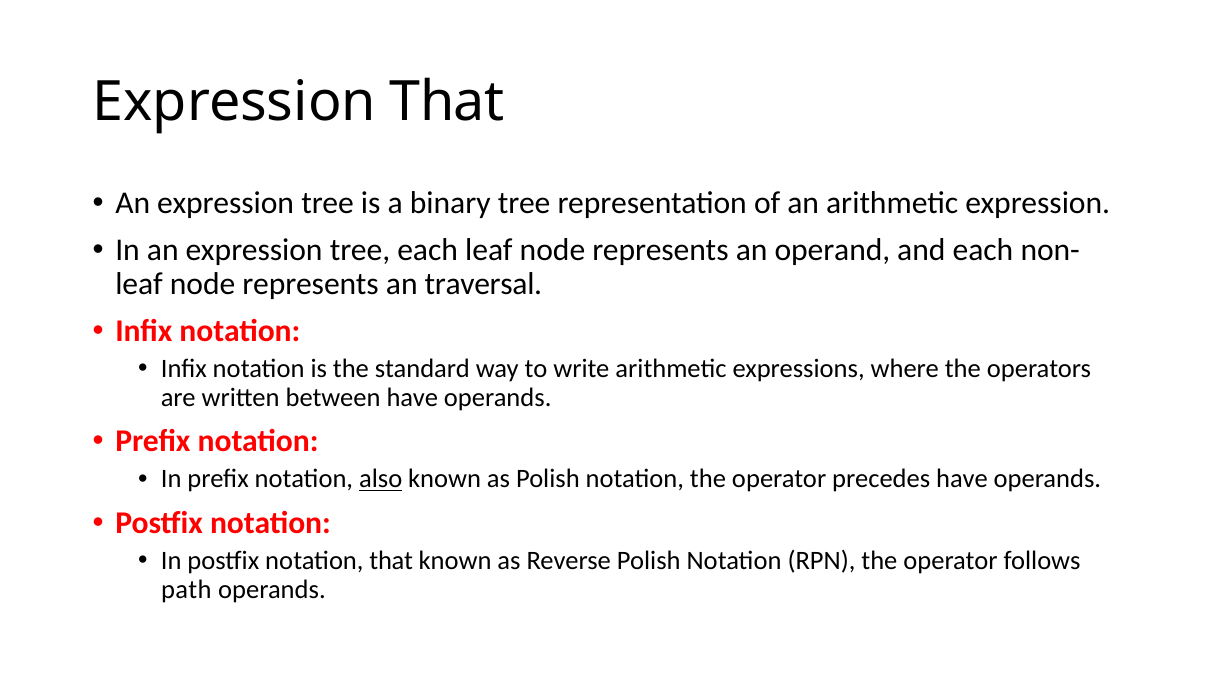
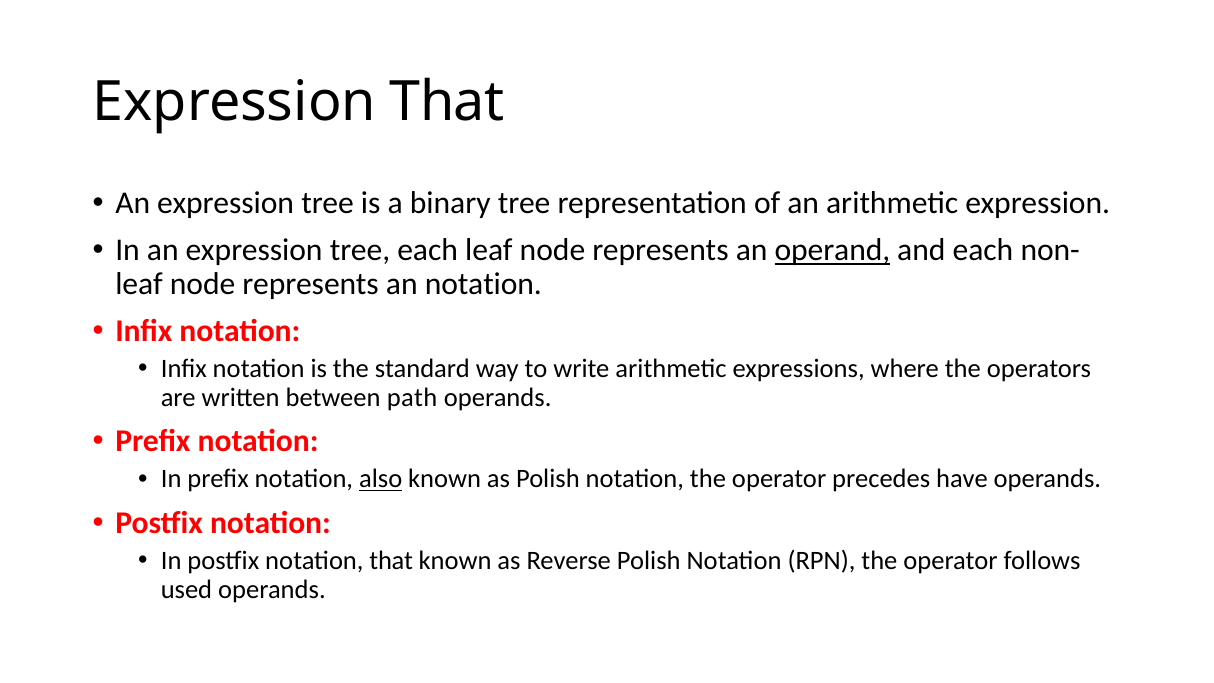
operand underline: none -> present
an traversal: traversal -> notation
between have: have -> path
path: path -> used
